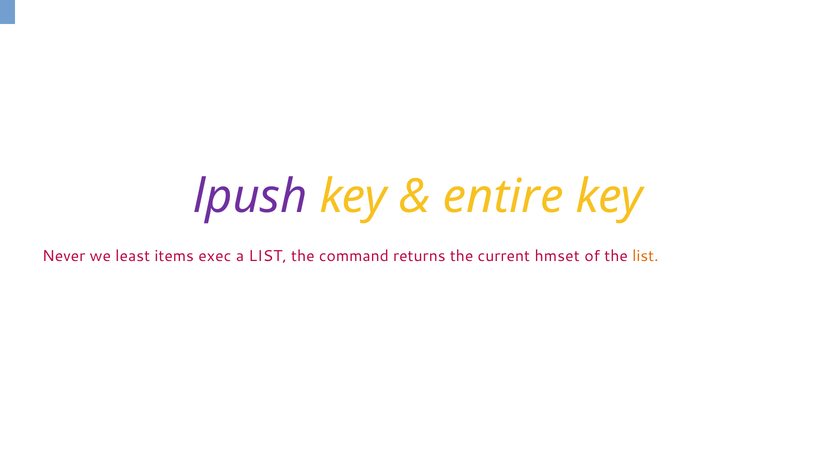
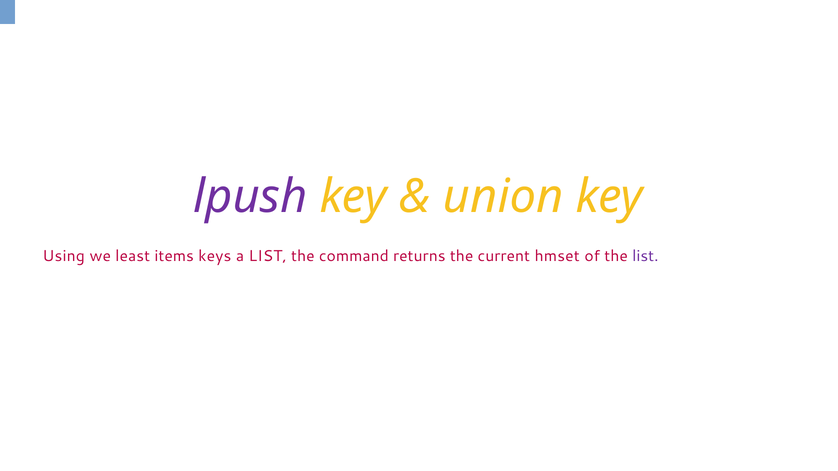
entire: entire -> union
Never: Never -> Using
exec: exec -> keys
list at (645, 256) colour: orange -> purple
